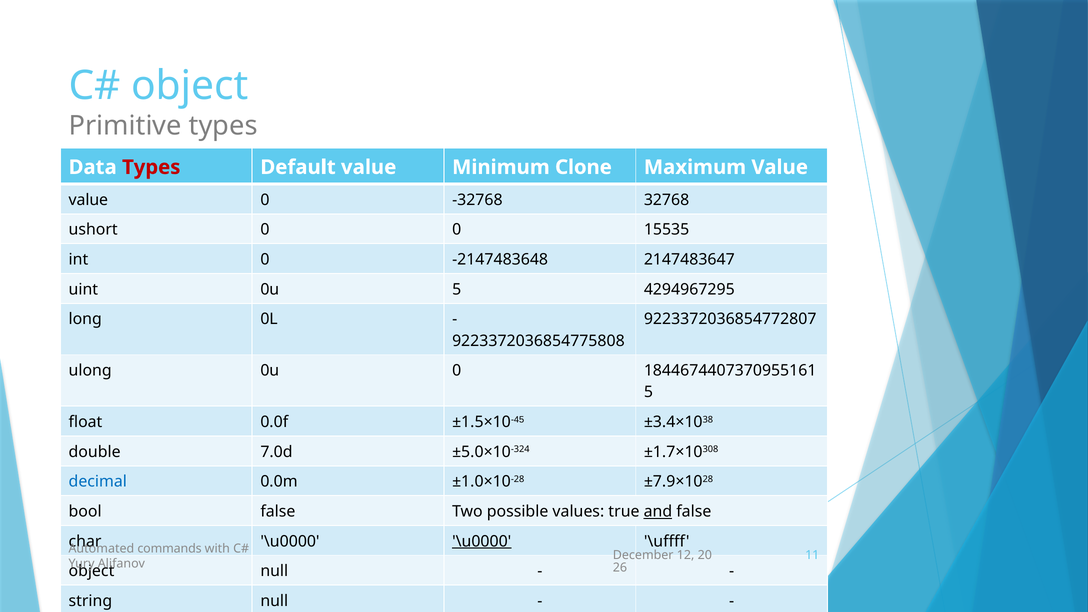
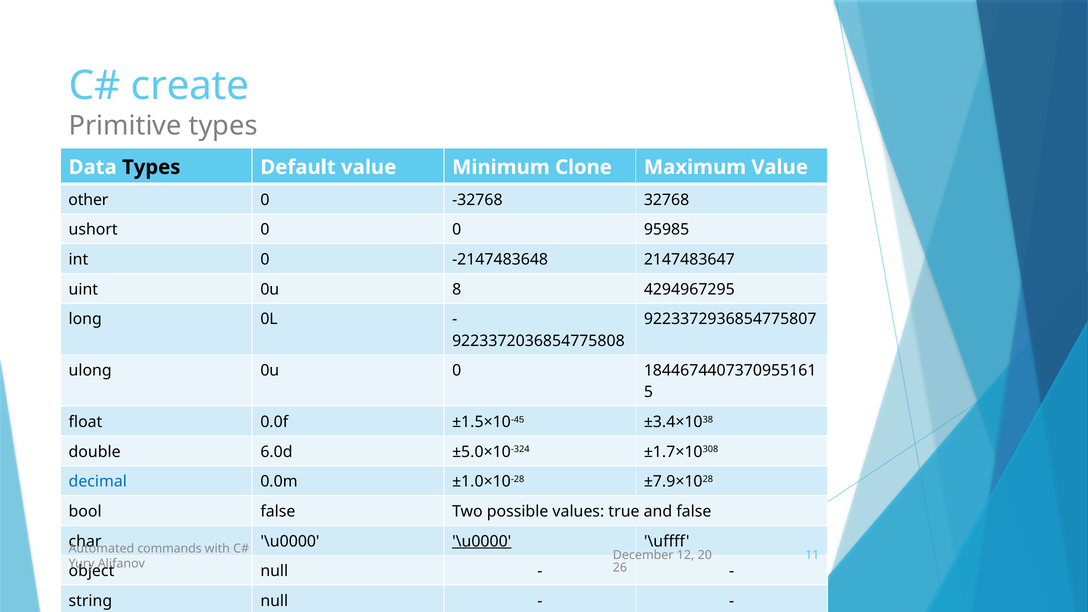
object at (190, 86): object -> create
Types at (151, 167) colour: red -> black
value at (88, 200): value -> other
15535: 15535 -> 95985
0u 5: 5 -> 8
9223372036854772807: 9223372036854772807 -> 9223372936854775807
7.0d: 7.0d -> 6.0d
and underline: present -> none
